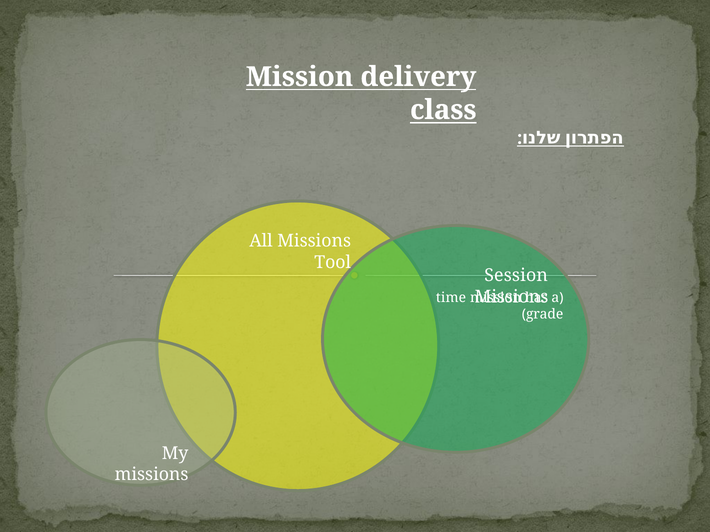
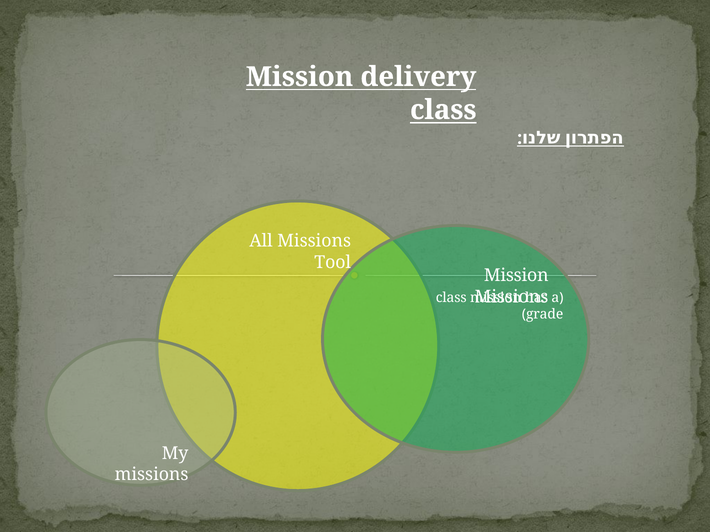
Session at (516, 276): Session -> Mission
time at (451, 298): time -> class
